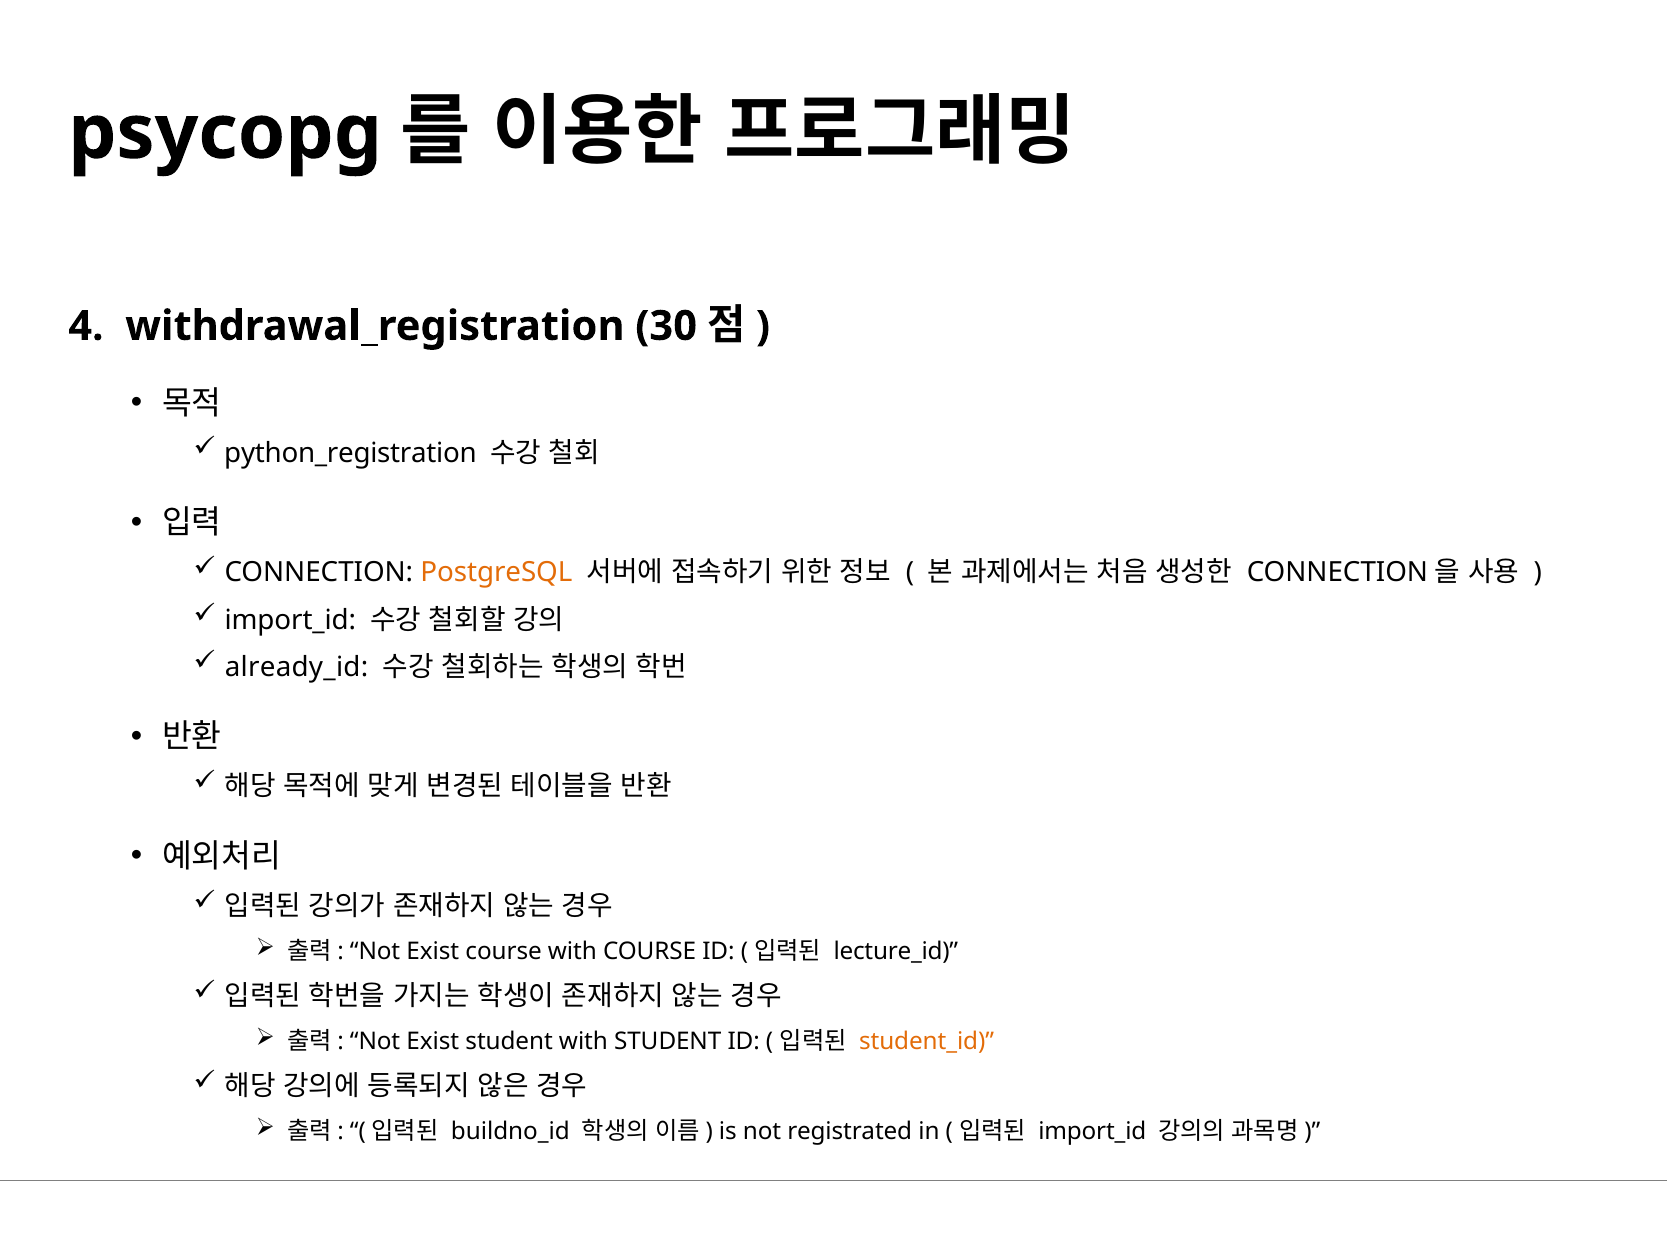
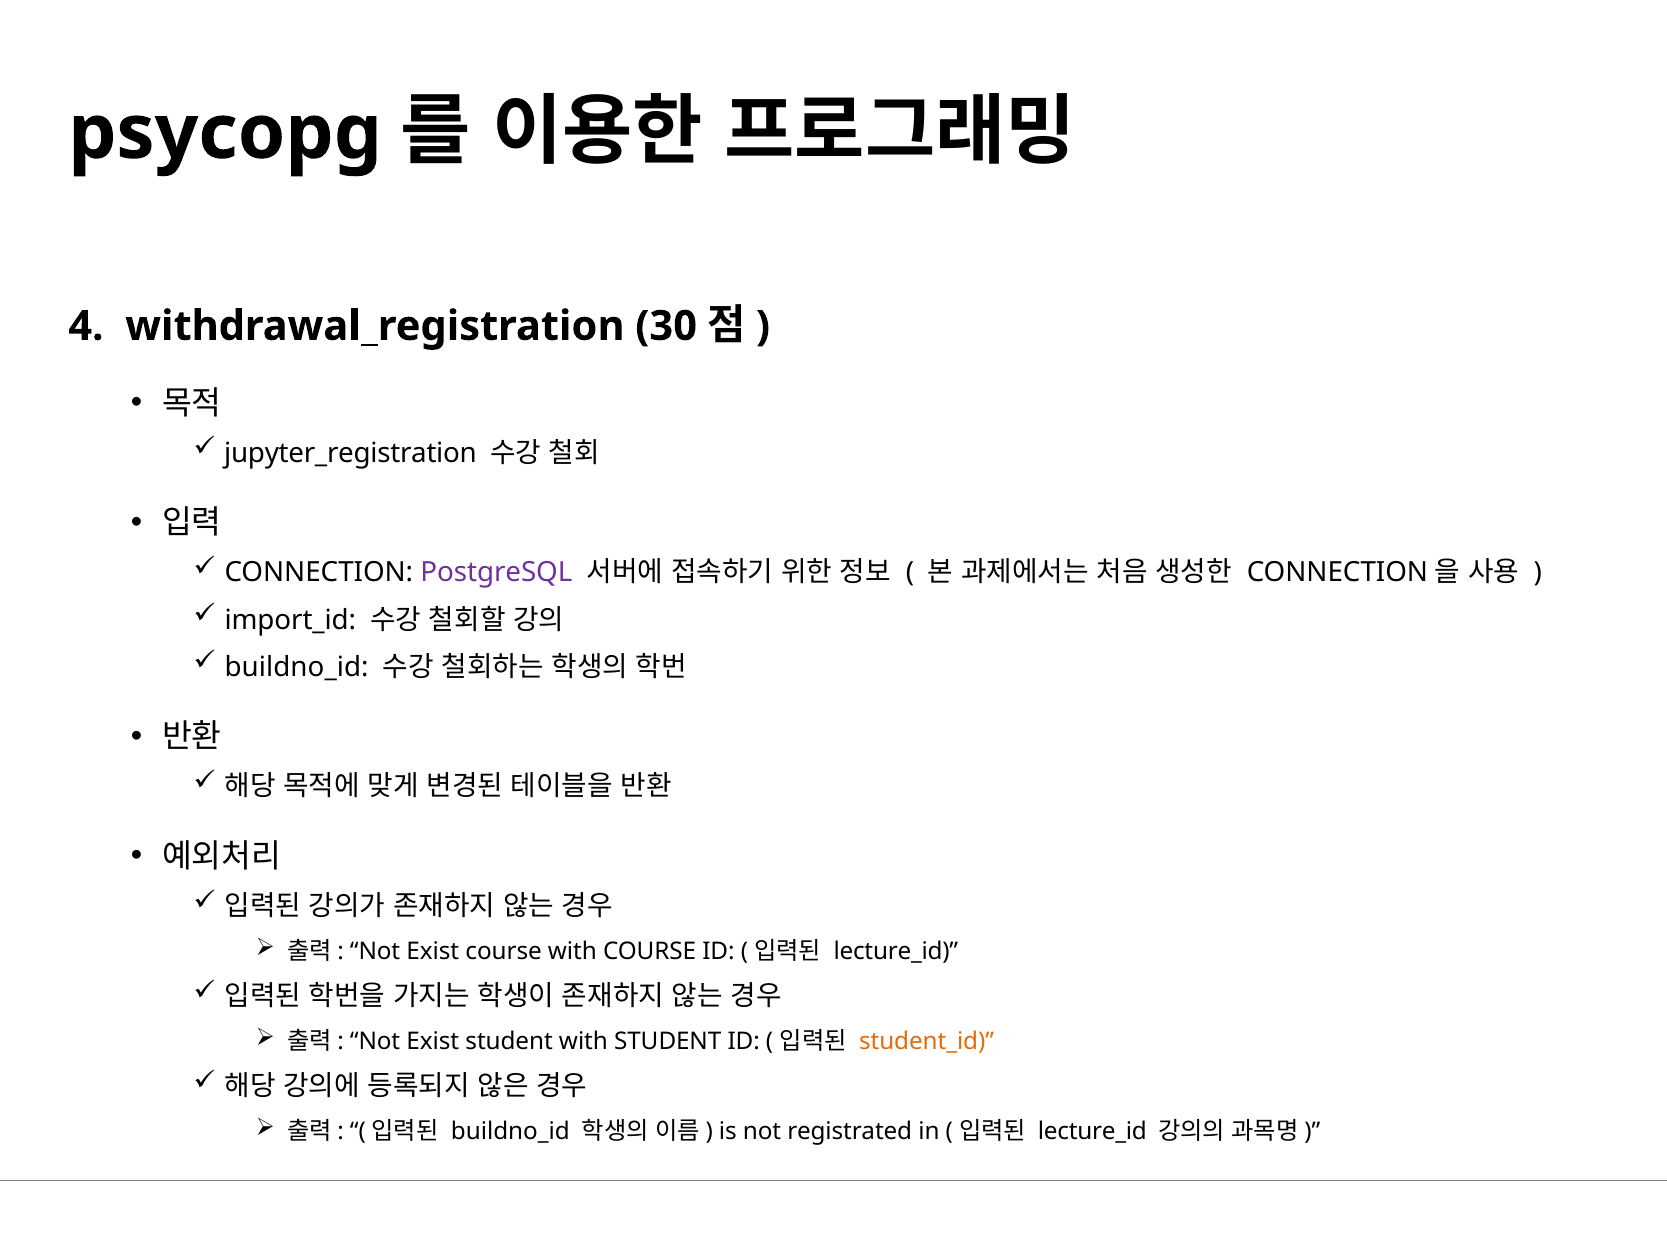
python_registration: python_registration -> jupyter_registration
PostgreSQL colour: orange -> purple
already_id at (297, 667): already_id -> buildno_id
import_id at (1092, 1132): import_id -> lecture_id
